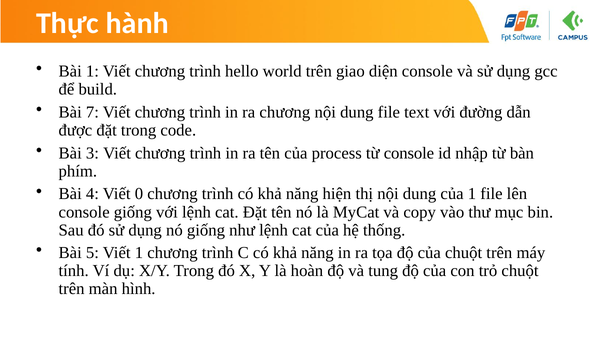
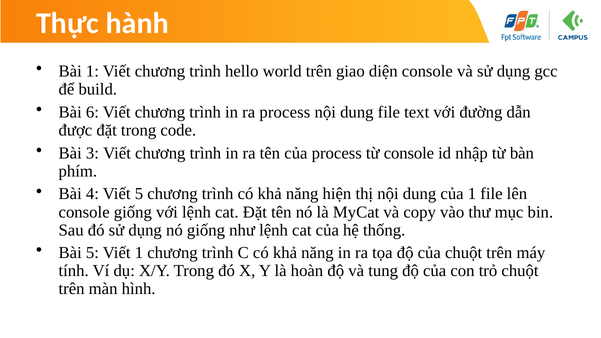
7: 7 -> 6
ra chương: chương -> process
Viết 0: 0 -> 5
